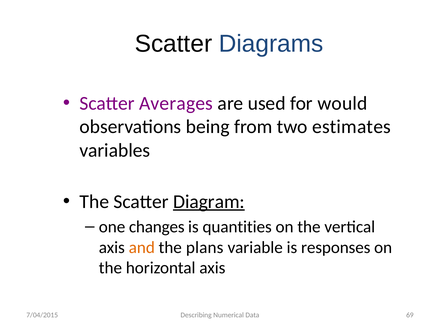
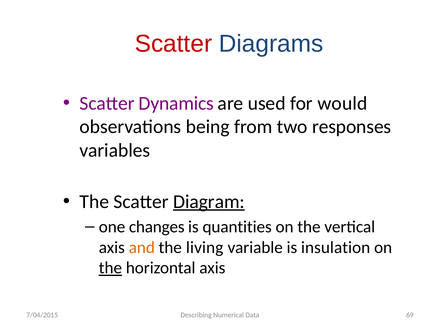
Scatter at (173, 44) colour: black -> red
Averages: Averages -> Dynamics
estimates: estimates -> responses
plans: plans -> living
responses: responses -> insulation
the at (110, 268) underline: none -> present
